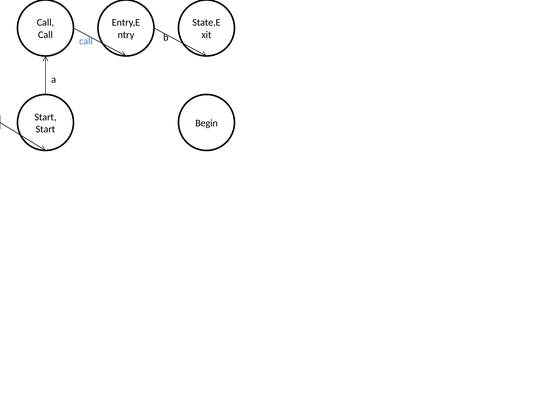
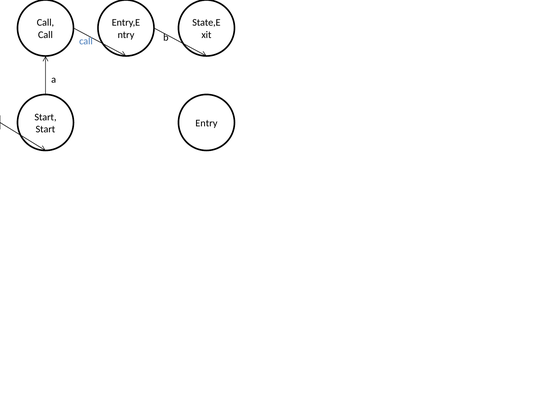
Begin: Begin -> Entry
